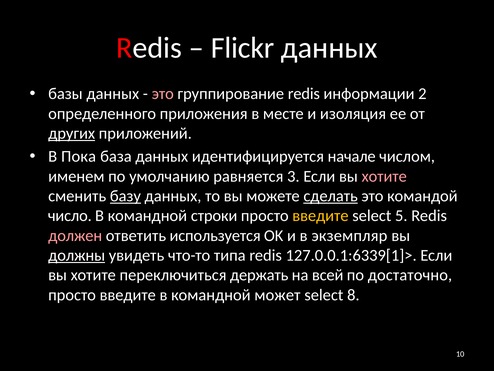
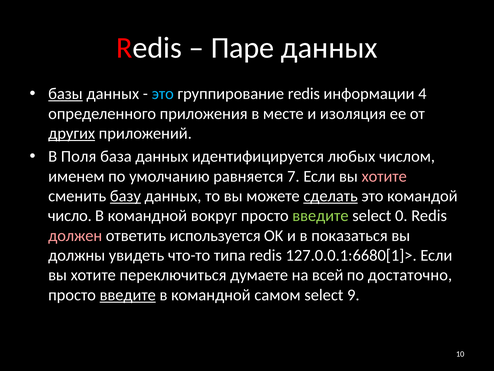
Flickr: Flickr -> Паре
базы underline: none -> present
это at (163, 94) colour: pink -> light blue
2: 2 -> 4
Пока: Пока -> Поля
начале: начале -> любых
3: 3 -> 7
строки: строки -> вокруг
введите at (320, 216) colour: yellow -> light green
5: 5 -> 0
экземпляр: экземпляр -> показаться
должны underline: present -> none
127.0.0.1:6339[1]>: 127.0.0.1:6339[1]> -> 127.0.0.1:6680[1]>
держать: держать -> думаете
введите at (128, 295) underline: none -> present
может: может -> самом
8: 8 -> 9
